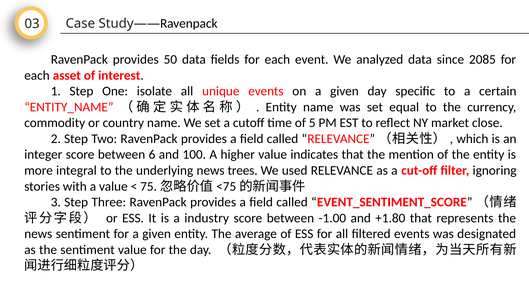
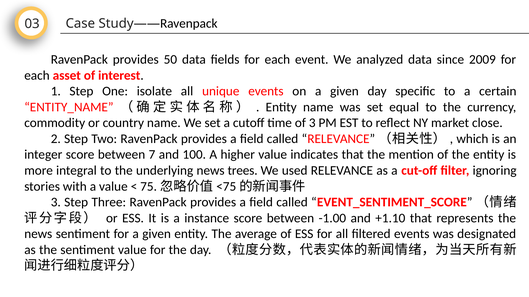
2085: 2085 -> 2009
of 5: 5 -> 3
6: 6 -> 7
industry: industry -> instance
+1.80: +1.80 -> +1.10
